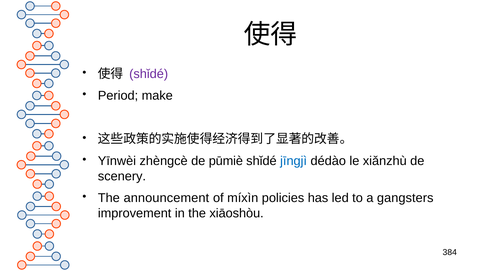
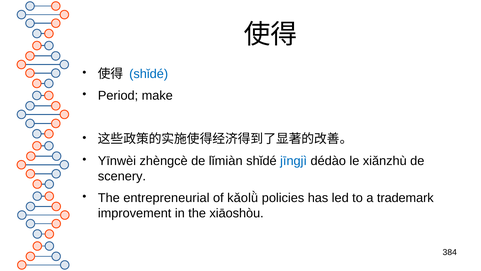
shǐdé at (149, 74) colour: purple -> blue
pūmiè: pūmiè -> lǐmiàn
announcement: announcement -> entrepreneurial
míxìn: míxìn -> kǎolǜ
gangsters: gangsters -> trademark
